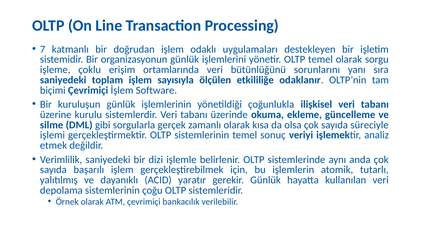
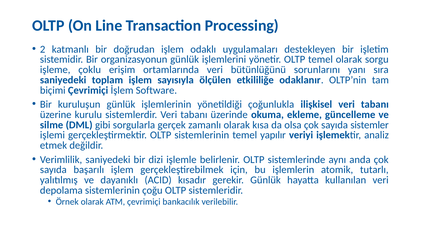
7: 7 -> 2
süreciyle: süreciyle -> sistemler
sonuç: sonuç -> yapılır
yaratır: yaratır -> kısadır
